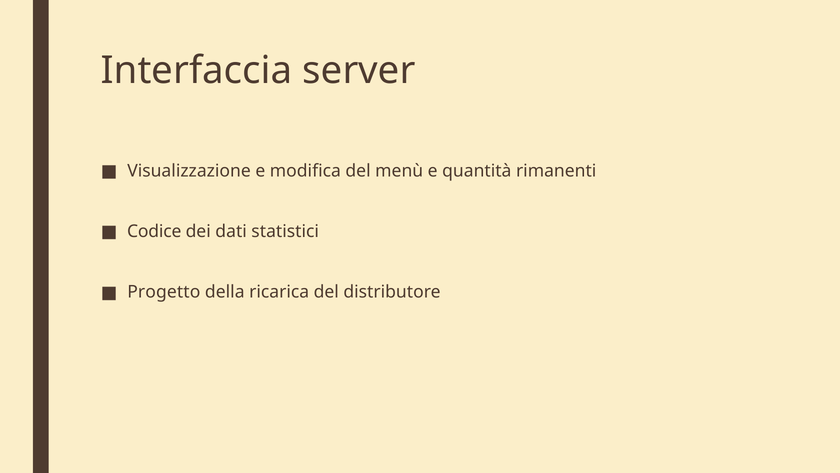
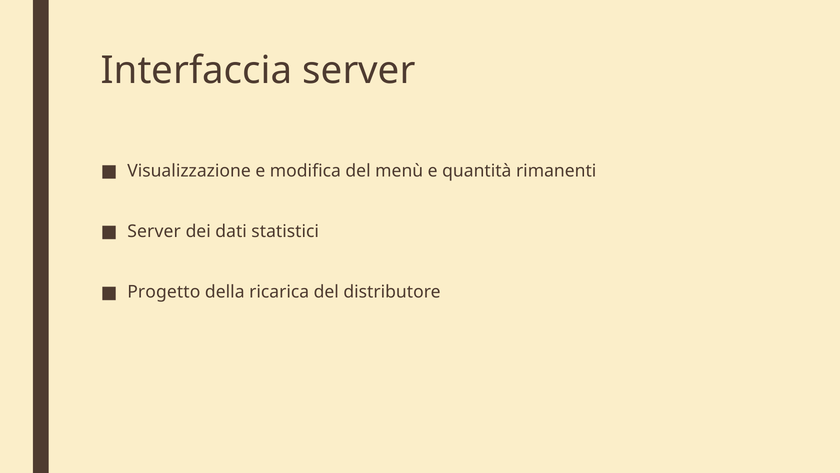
Codice at (154, 231): Codice -> Server
